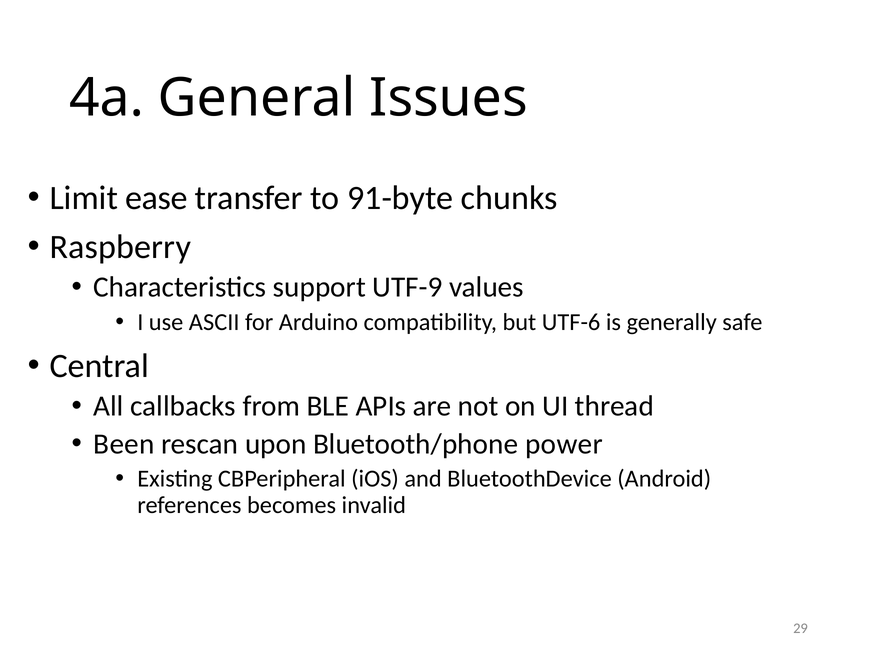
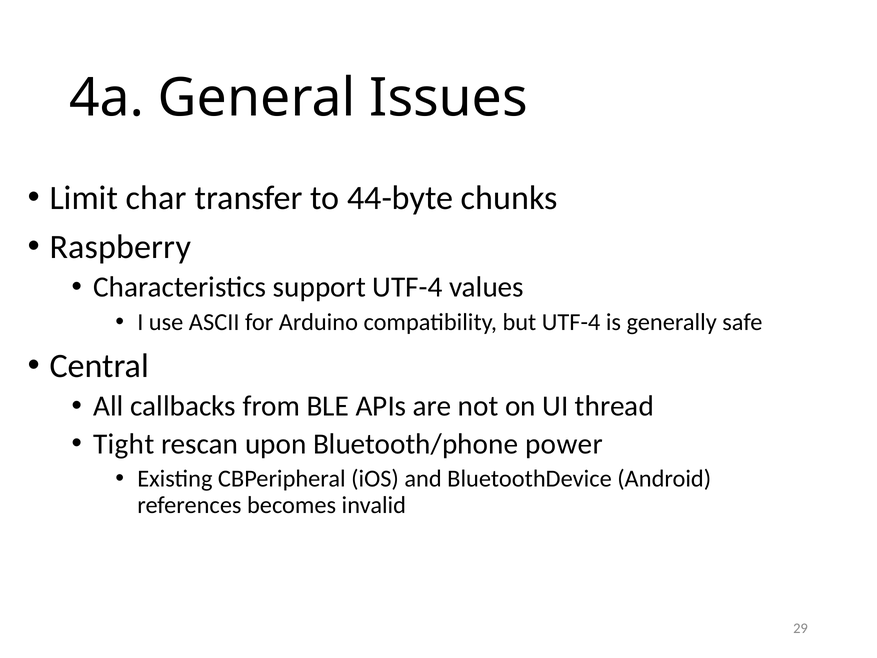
ease: ease -> char
91-byte: 91-byte -> 44-byte
support UTF-9: UTF-9 -> UTF-4
but UTF-6: UTF-6 -> UTF-4
Been: Been -> Tight
